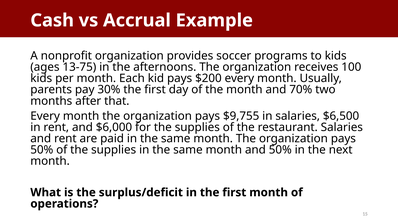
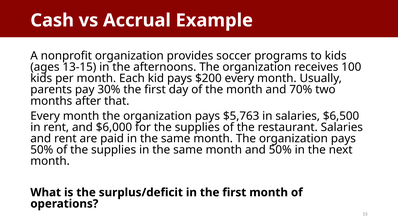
13-75: 13-75 -> 13-15
$9,755: $9,755 -> $5,763
